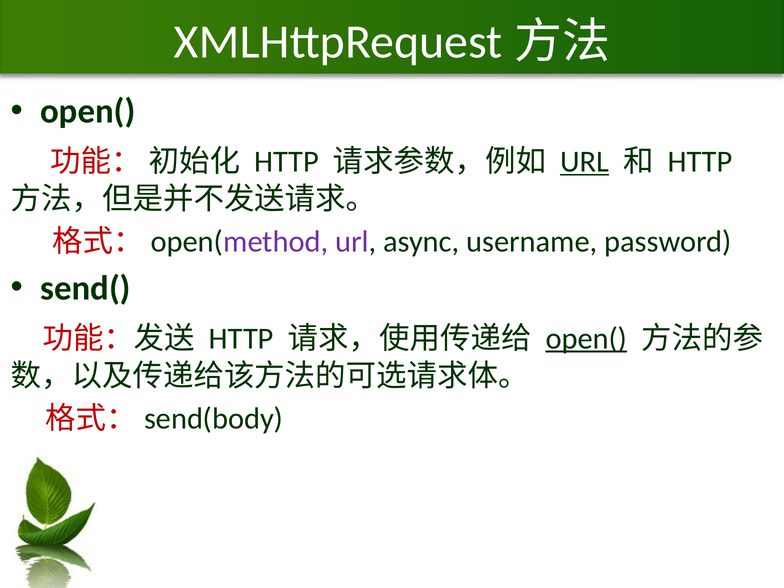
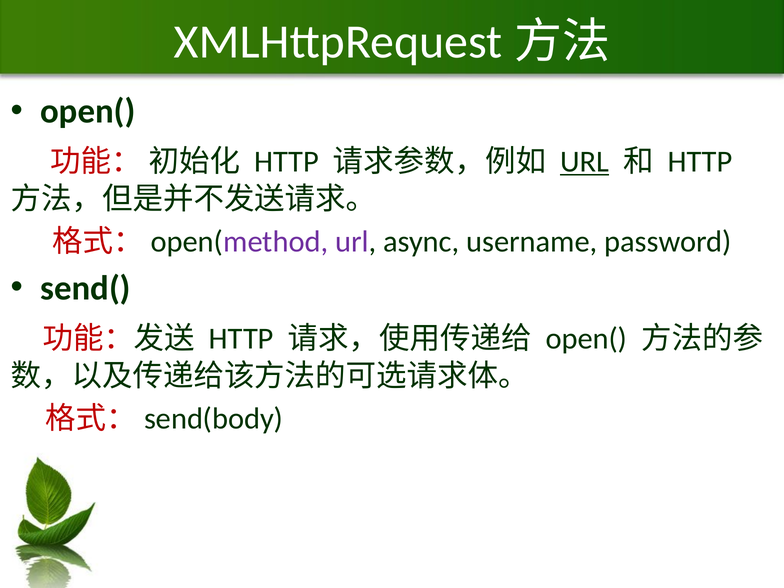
open( at (586, 339) underline: present -> none
